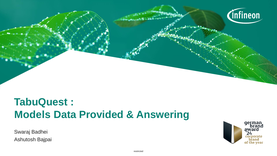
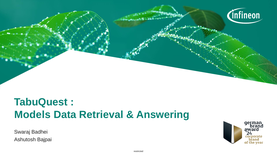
Provided: Provided -> Retrieval
